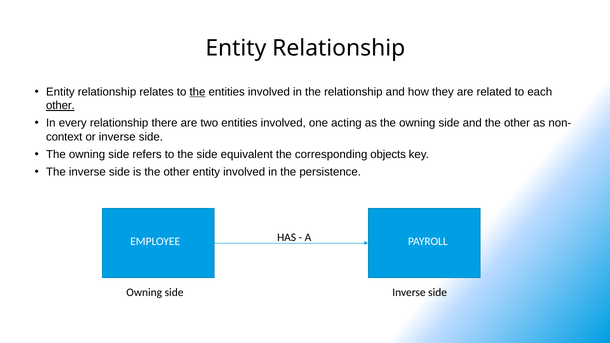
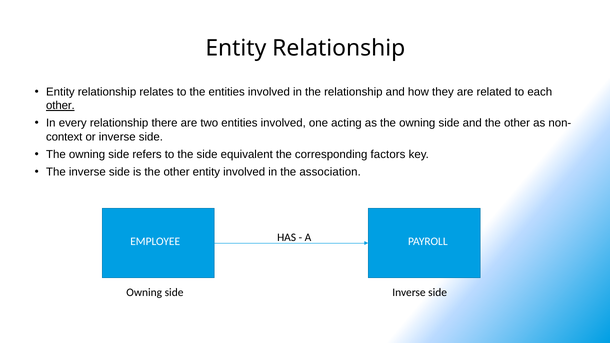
the at (197, 92) underline: present -> none
objects: objects -> factors
persistence: persistence -> association
